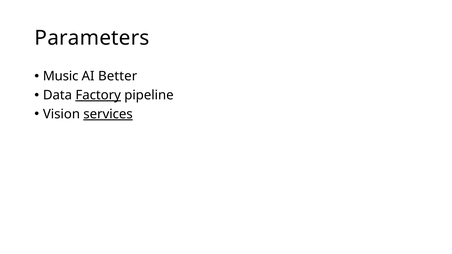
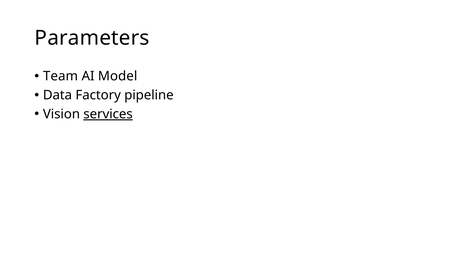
Music: Music -> Team
Better: Better -> Model
Factory underline: present -> none
